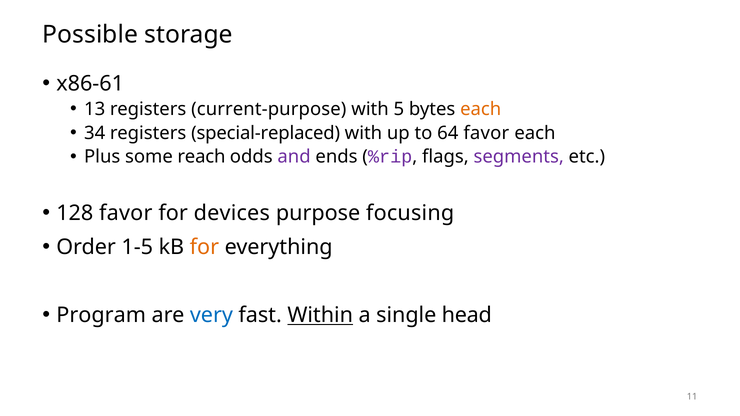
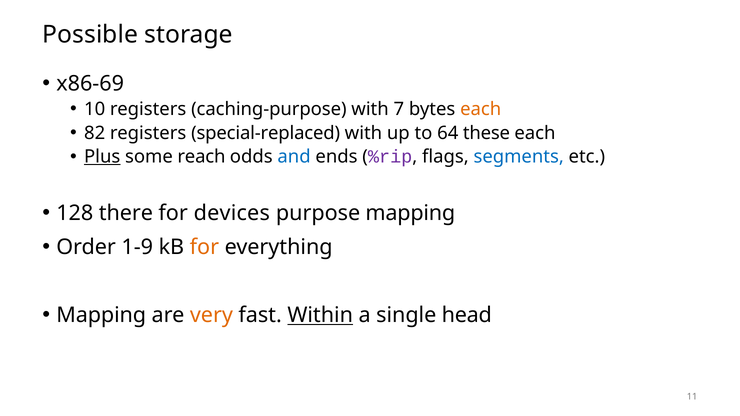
x86-61: x86-61 -> x86-69
13: 13 -> 10
current-purpose: current-purpose -> caching-purpose
5: 5 -> 7
34: 34 -> 82
64 favor: favor -> these
Plus underline: none -> present
and colour: purple -> blue
segments colour: purple -> blue
128 favor: favor -> there
purpose focusing: focusing -> mapping
1-5: 1-5 -> 1-9
Program at (101, 315): Program -> Mapping
very colour: blue -> orange
